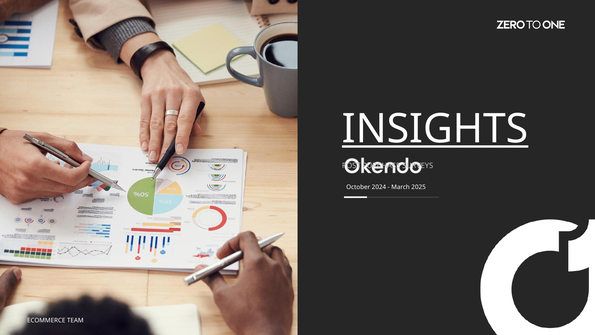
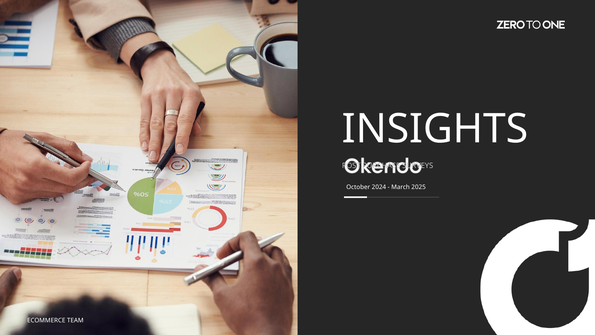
INSIGHTS underline: present -> none
